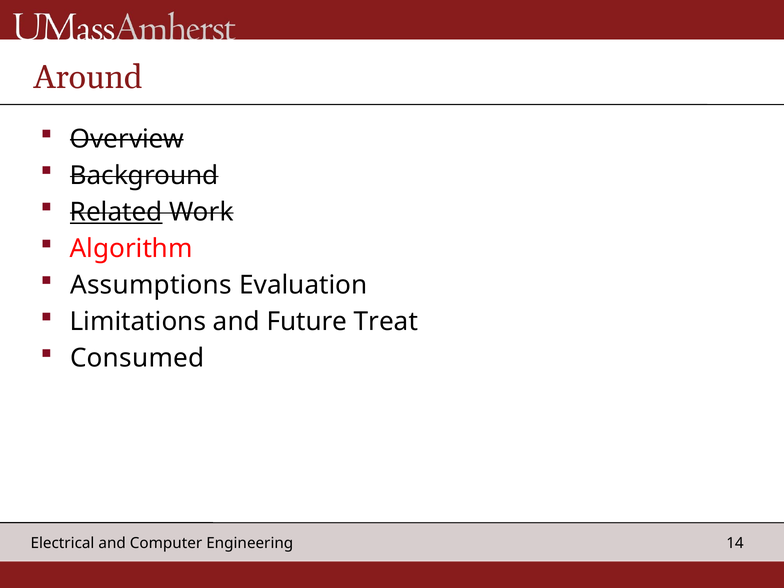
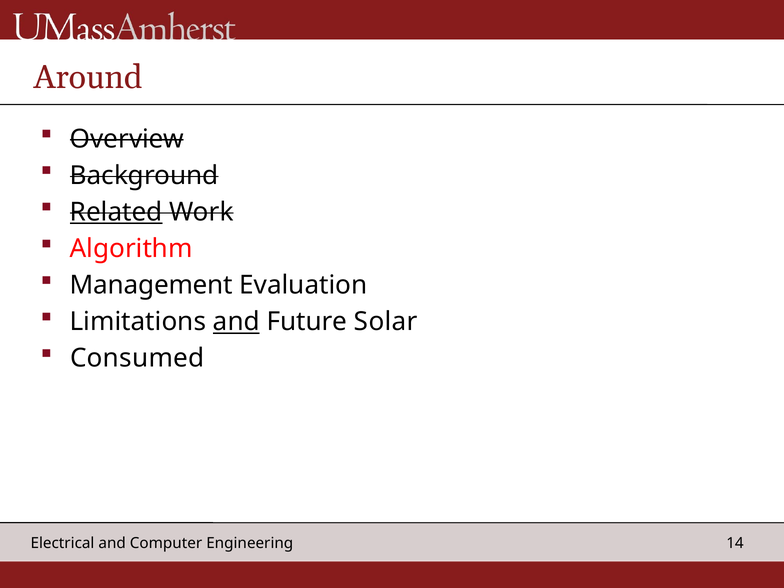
Assumptions: Assumptions -> Management
and at (236, 322) underline: none -> present
Treat: Treat -> Solar
